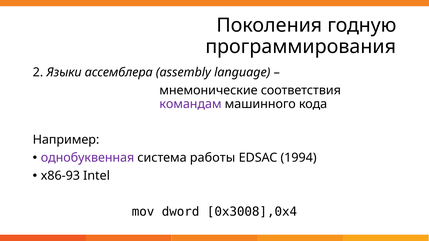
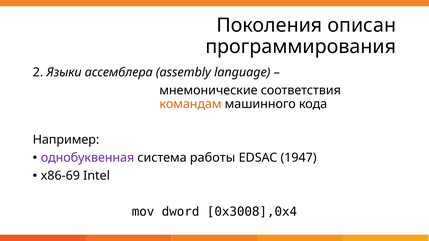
годную: годную -> описан
командам colour: purple -> orange
1994: 1994 -> 1947
x86-93: x86-93 -> x86-69
